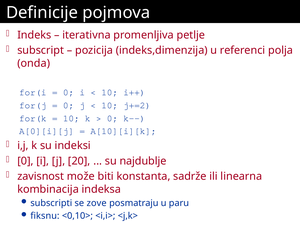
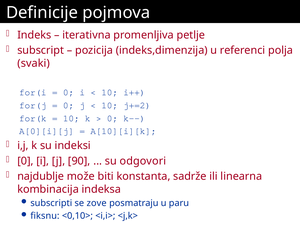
onda: onda -> svaki
20: 20 -> 90
najdublje: najdublje -> odgovori
zavisnost: zavisnost -> najdublje
